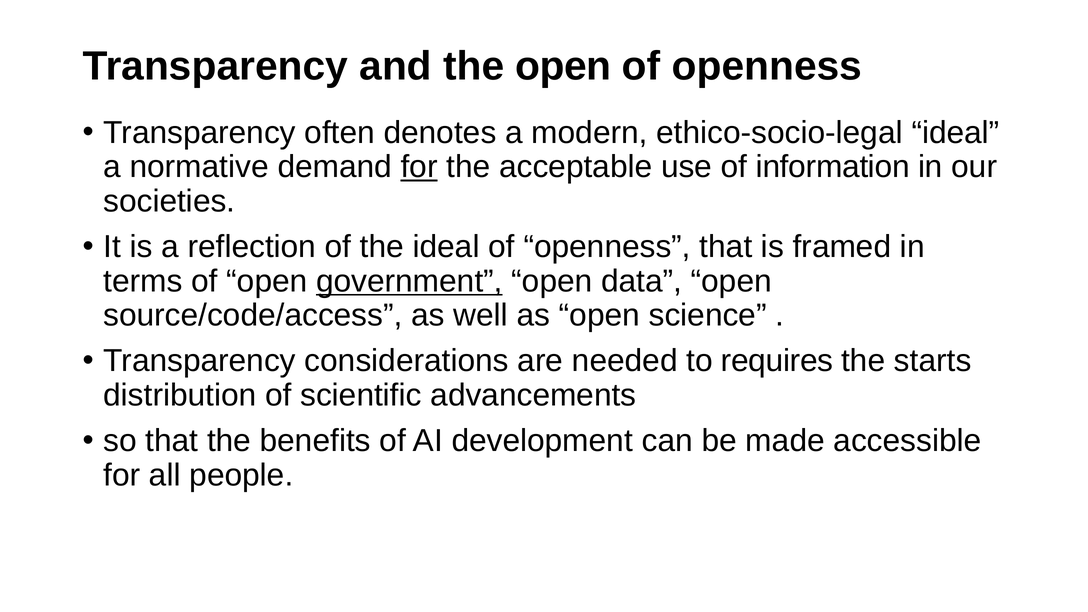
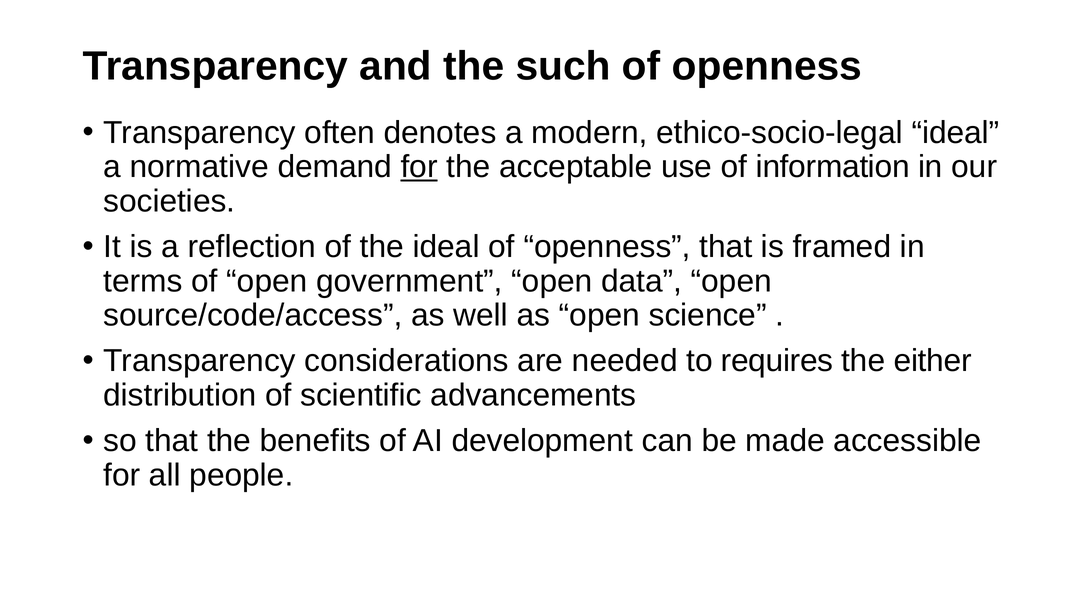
the open: open -> such
government underline: present -> none
starts: starts -> either
